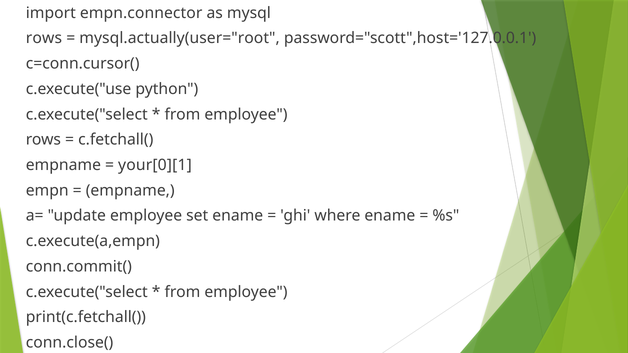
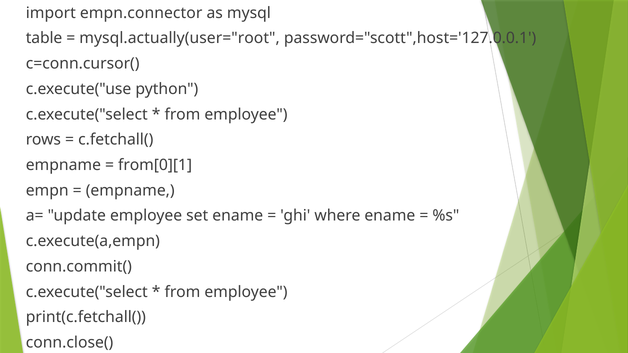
rows at (44, 38): rows -> table
your[0][1: your[0][1 -> from[0][1
